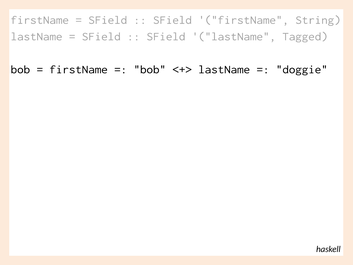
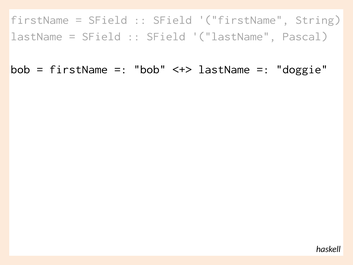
Tagged: Tagged -> Pascal
